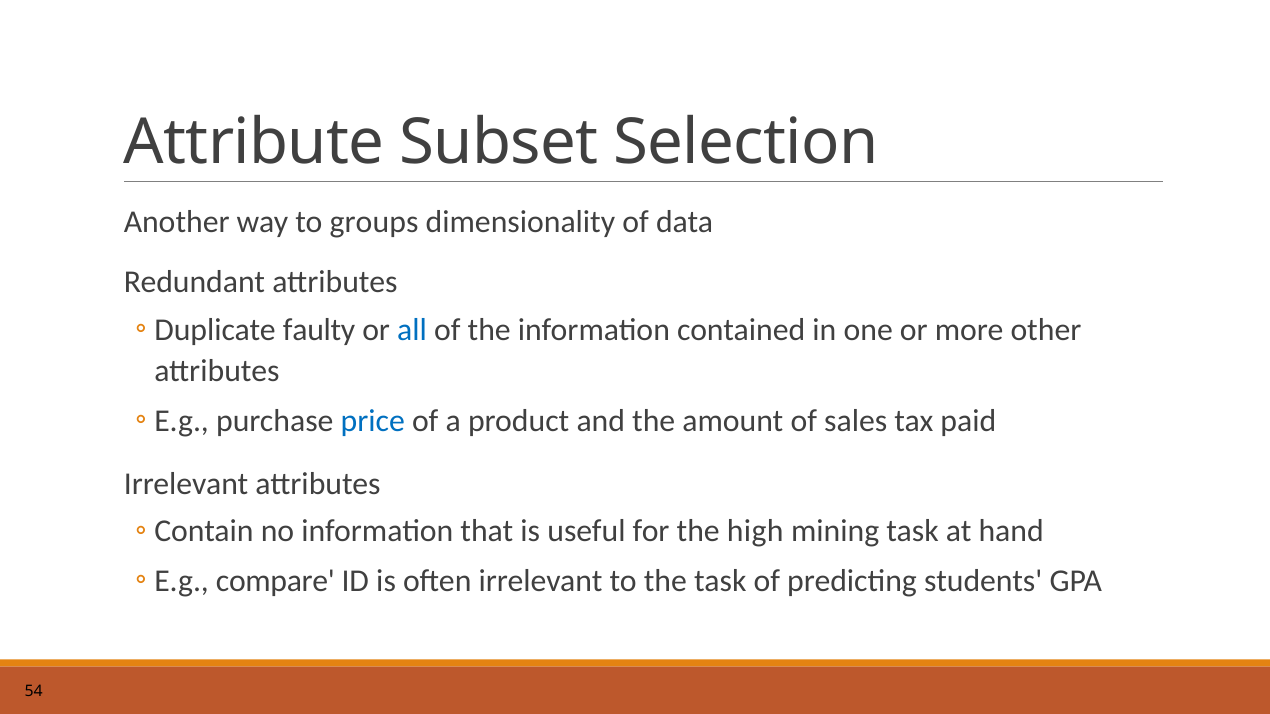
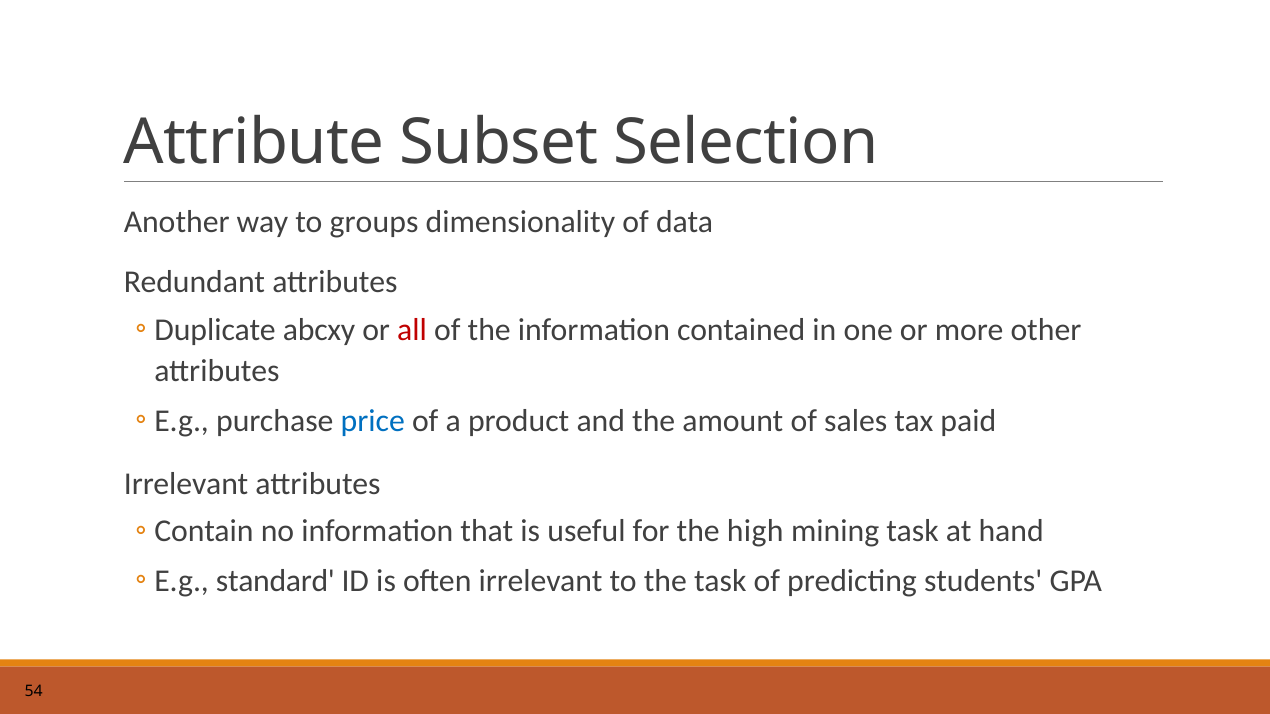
faulty: faulty -> abcxy
all colour: blue -> red
compare: compare -> standard
